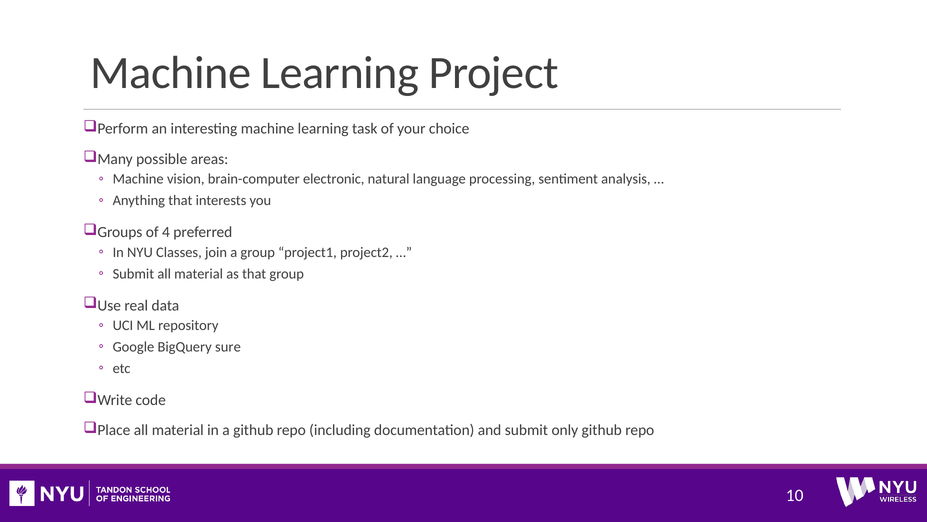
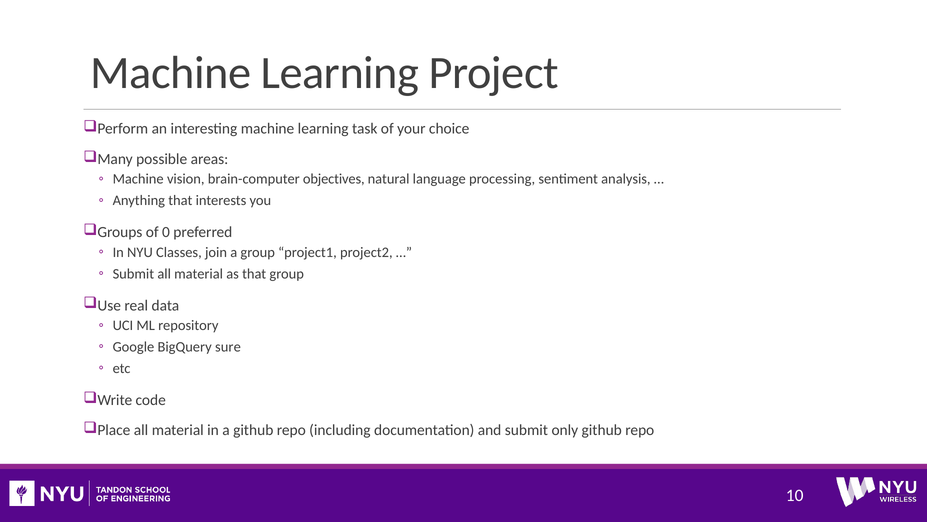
electronic: electronic -> objectives
4: 4 -> 0
